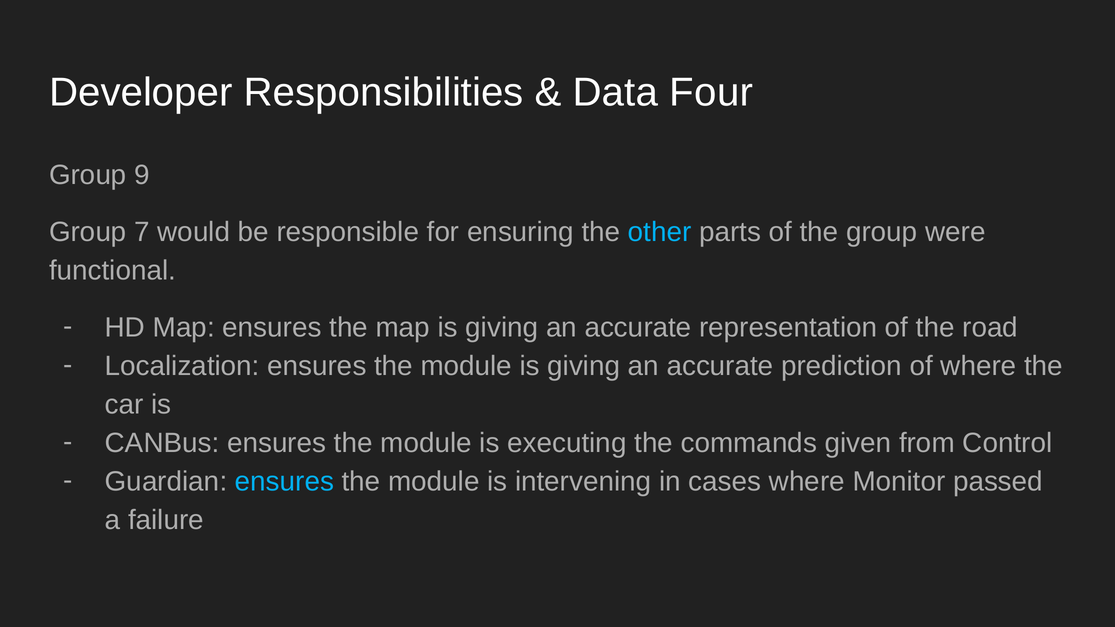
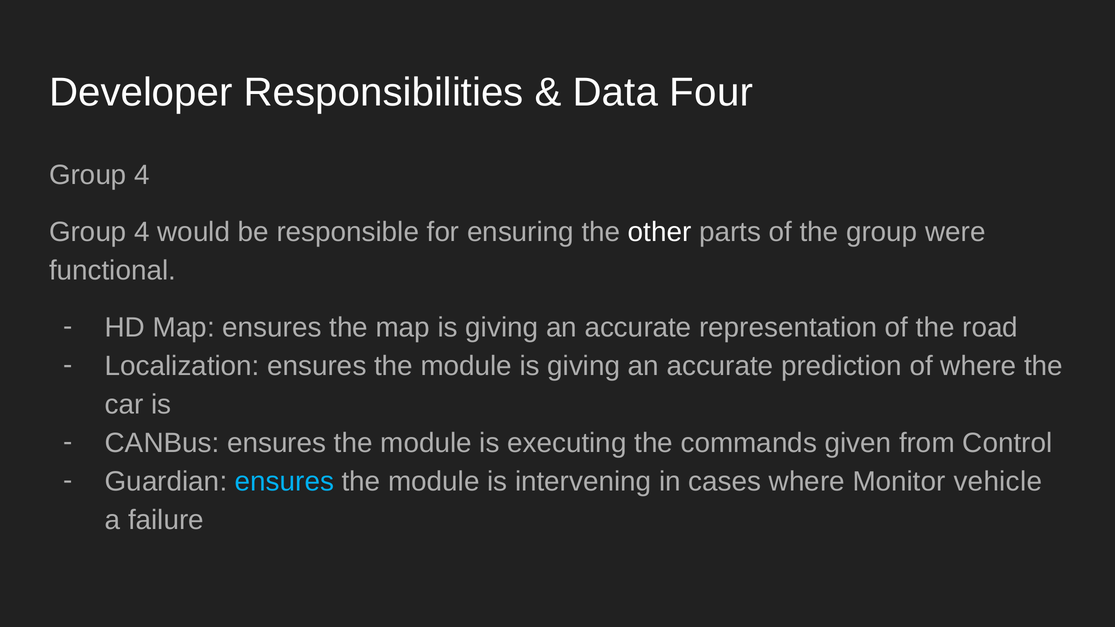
9 at (142, 175): 9 -> 4
7 at (142, 232): 7 -> 4
other colour: light blue -> white
passed: passed -> vehicle
